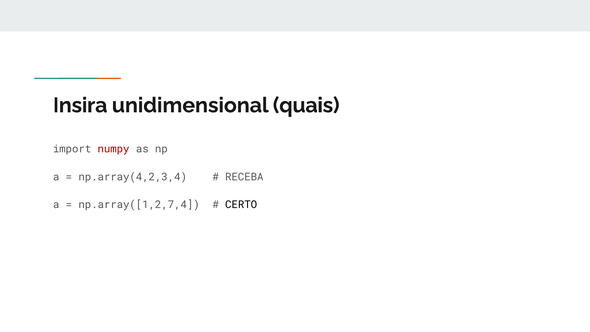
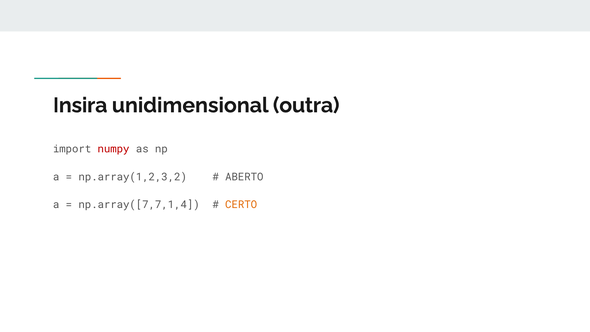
quais: quais -> outra
np.array(4,2,3,4: np.array(4,2,3,4 -> np.array(1,2,3,2
RECEBA: RECEBA -> ABERTO
np.array([1,2,7,4: np.array([1,2,7,4 -> np.array([7,7,1,4
CERTO colour: black -> orange
